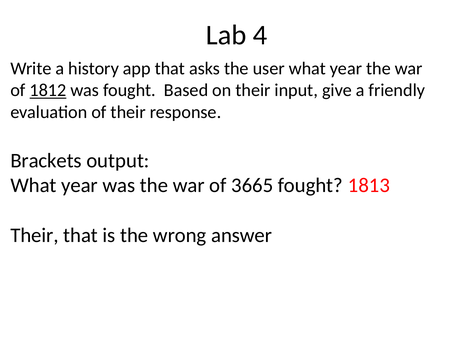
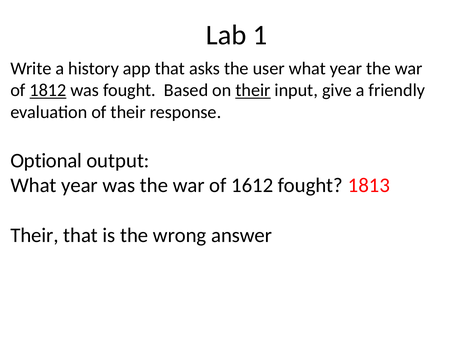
4: 4 -> 1
their at (253, 90) underline: none -> present
Brackets: Brackets -> Optional
3665: 3665 -> 1612
